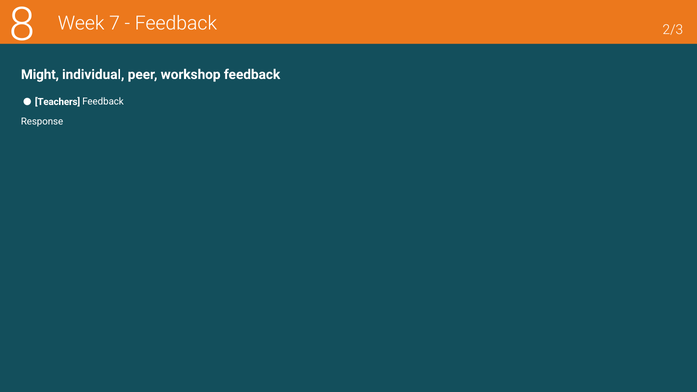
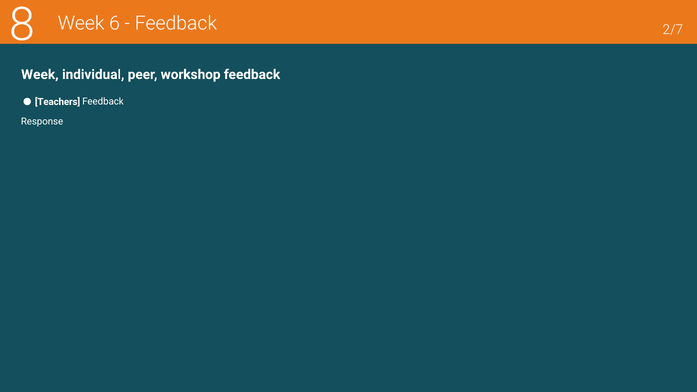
7: 7 -> 6
2/3: 2/3 -> 2/7
Might at (40, 75): Might -> Week
